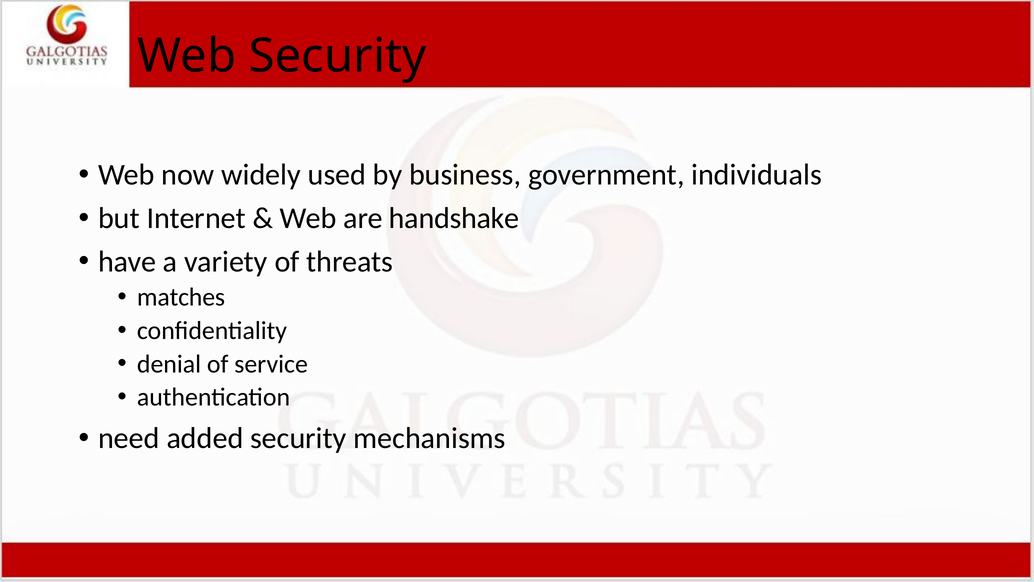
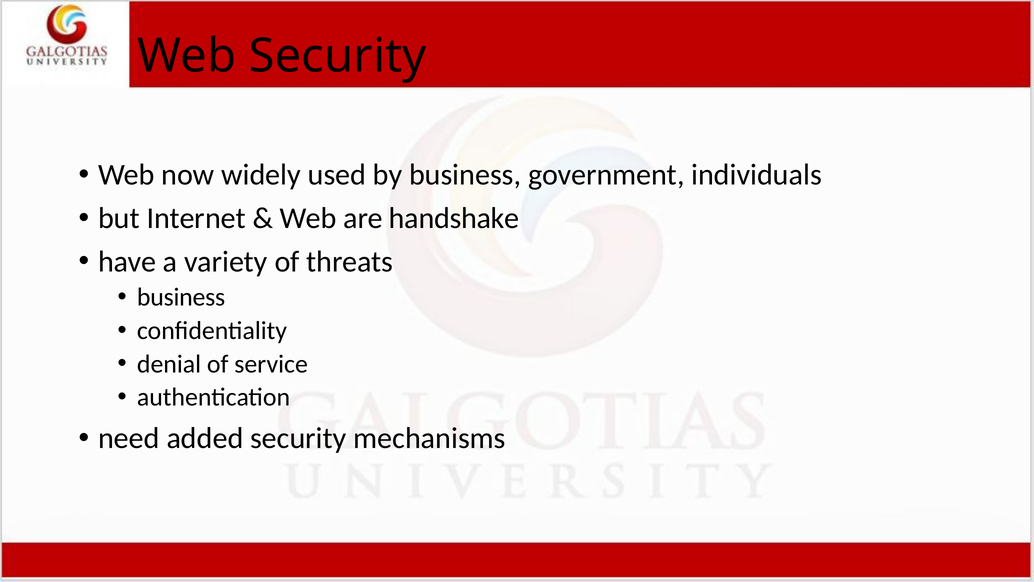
matches at (181, 297): matches -> business
